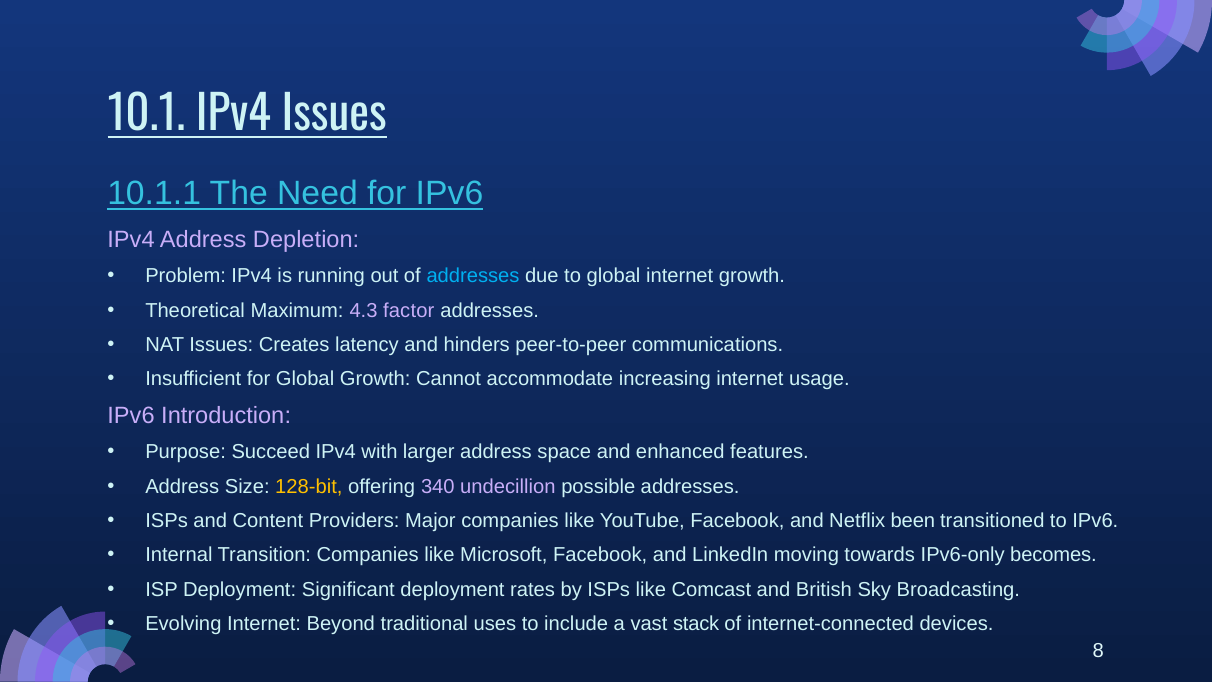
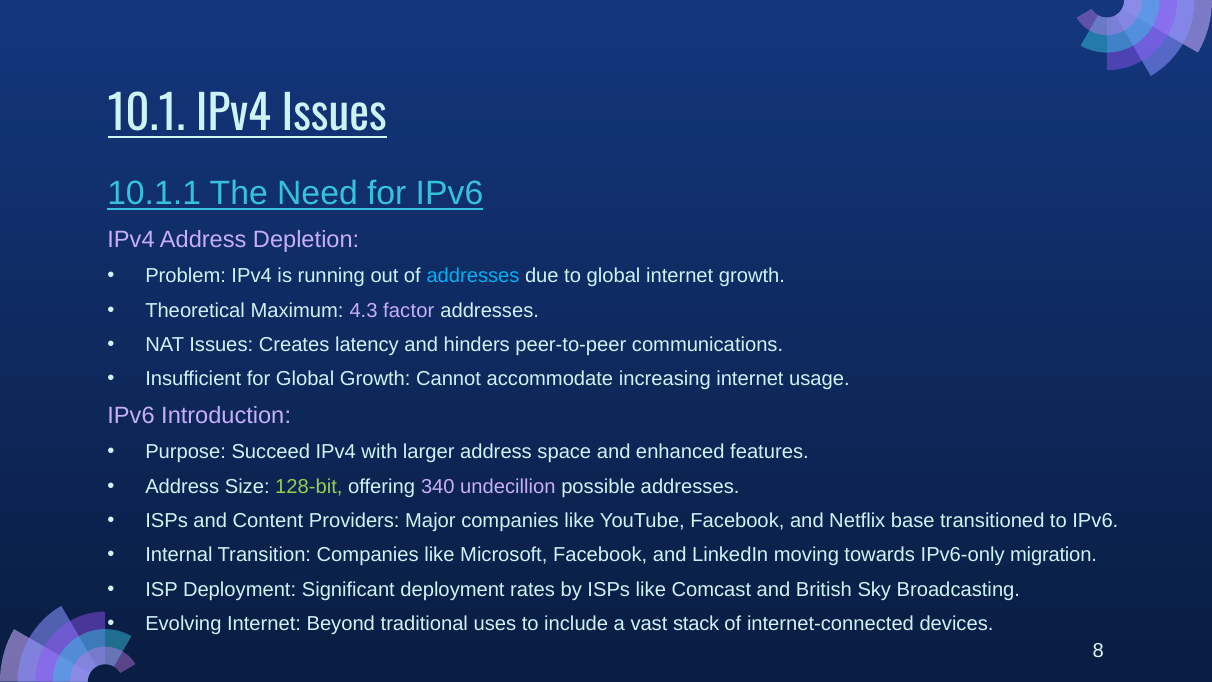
128-bit colour: yellow -> light green
been: been -> base
becomes: becomes -> migration
